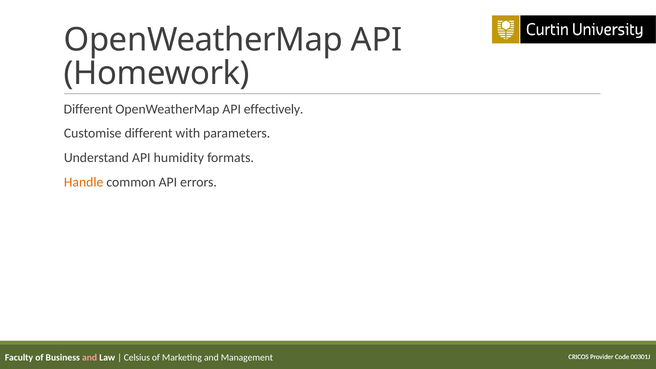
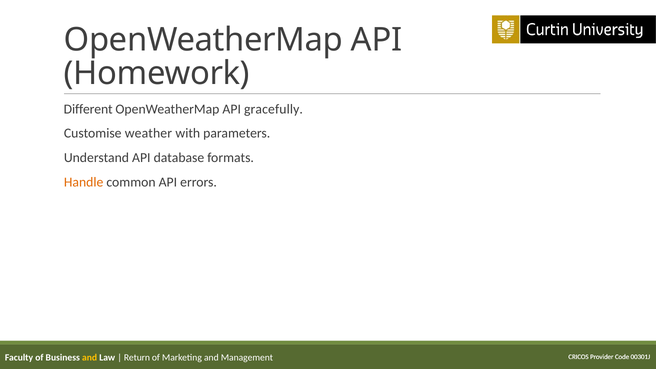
effectively: effectively -> gracefully
Customise different: different -> weather
humidity: humidity -> database
and at (90, 357) colour: pink -> yellow
Celsius: Celsius -> Return
